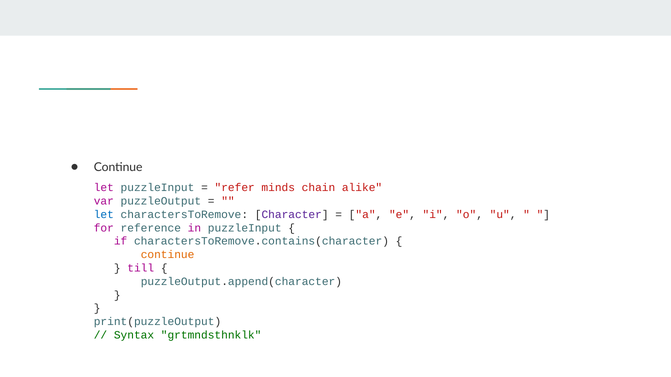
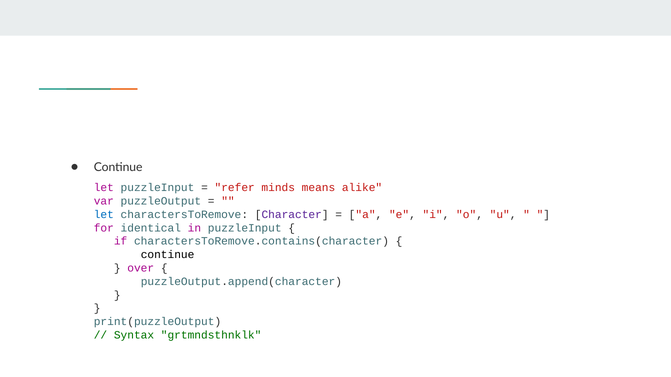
chain: chain -> means
reference: reference -> identical
continue at (168, 255) colour: orange -> black
till: till -> over
